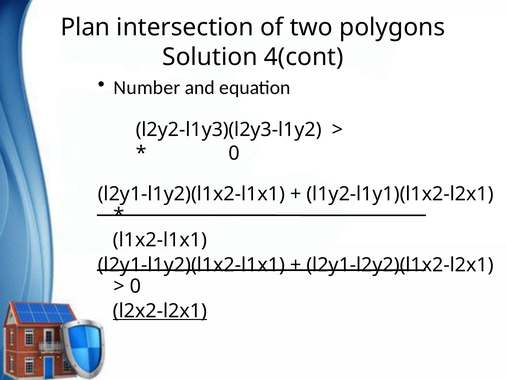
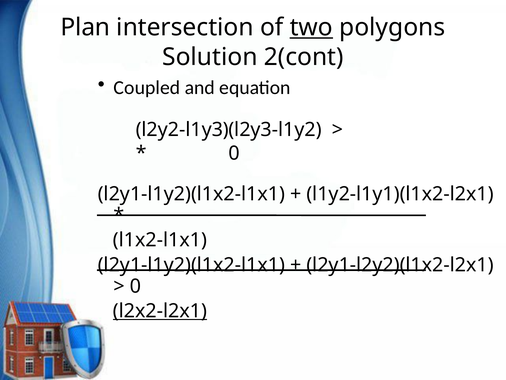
two underline: none -> present
4(cont: 4(cont -> 2(cont
Number: Number -> Coupled
